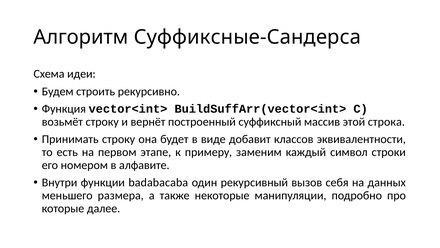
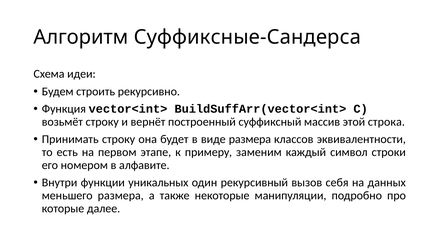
виде добавит: добавит -> размера
badabacaba: badabacaba -> уникальных
